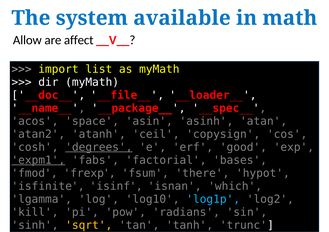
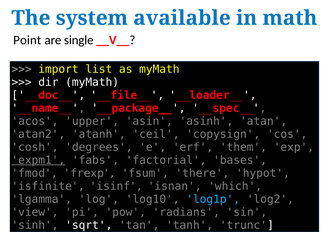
Allow: Allow -> Point
affect: affect -> single
space: space -> upper
degrees underline: present -> none
good: good -> them
kill: kill -> view
sqrt colour: yellow -> white
